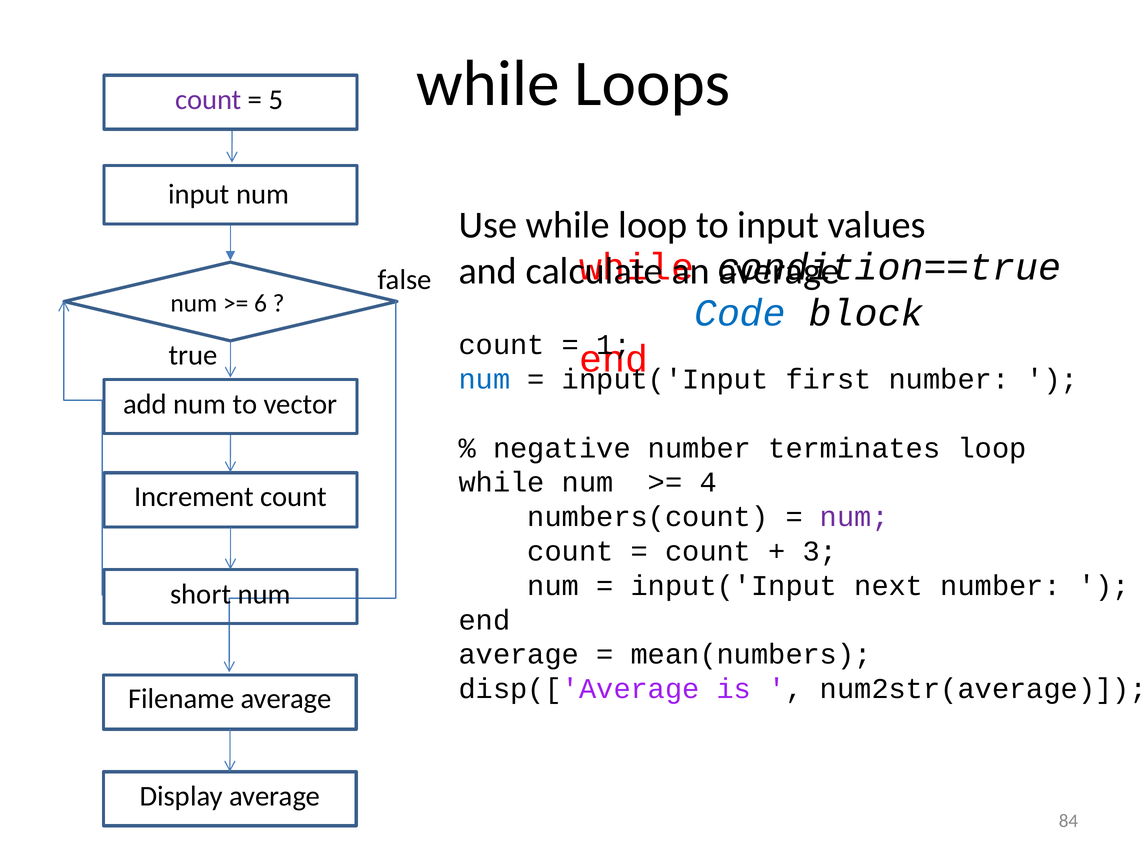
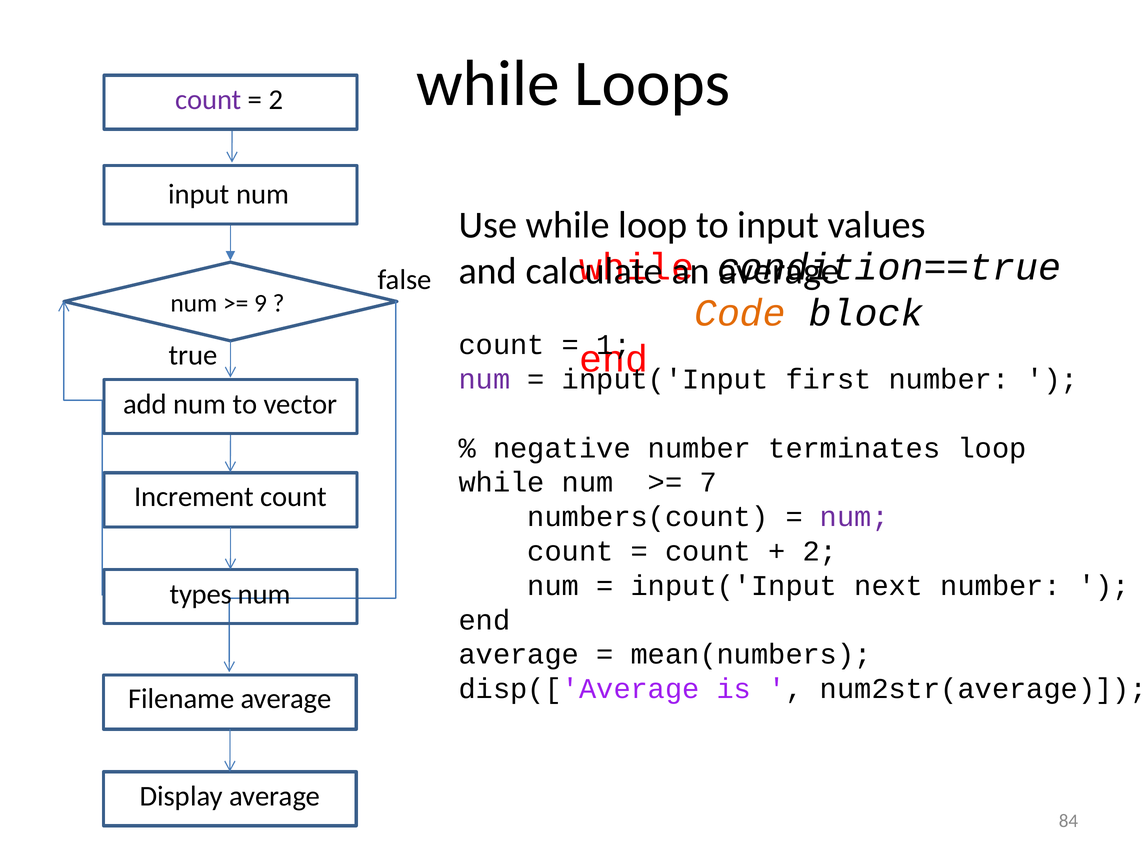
5 at (276, 100): 5 -> 2
6: 6 -> 9
Code colour: blue -> orange
num at (484, 379) colour: blue -> purple
4: 4 -> 7
3 at (820, 551): 3 -> 2
short: short -> types
